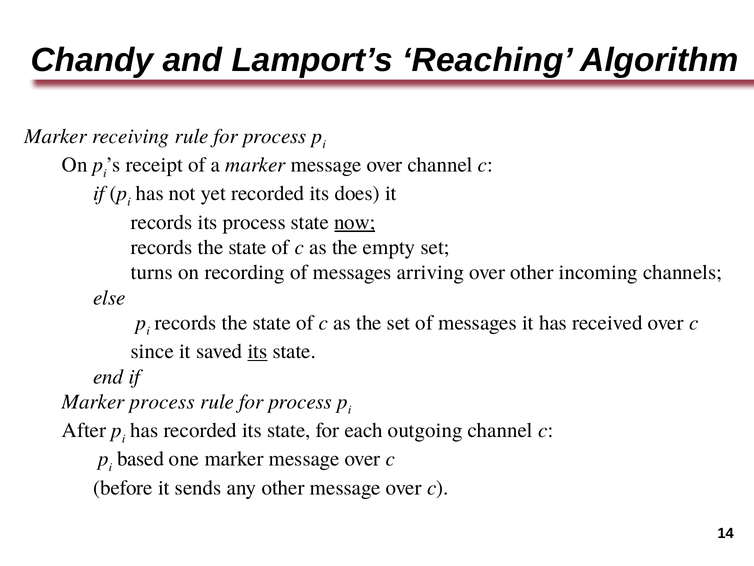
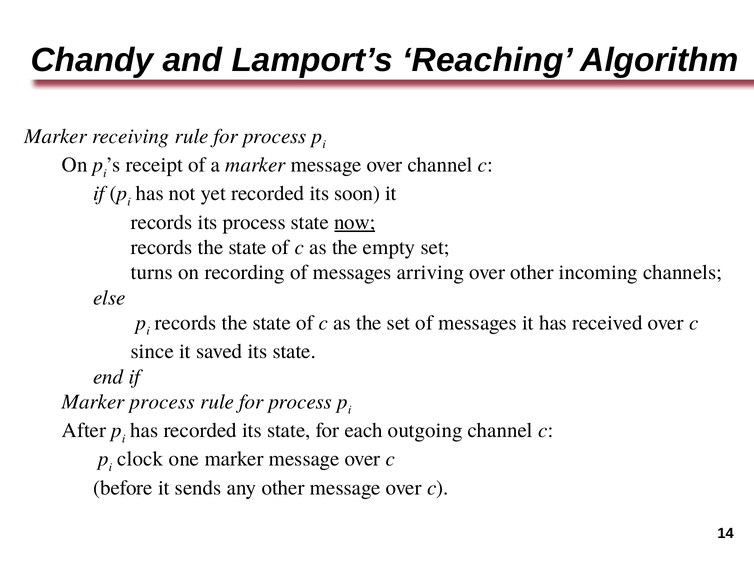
does: does -> soon
its at (258, 351) underline: present -> none
based: based -> clock
